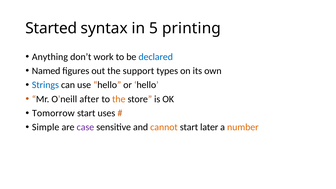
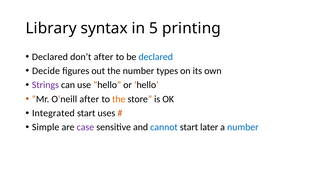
Started: Started -> Library
Anything at (50, 57): Anything -> Declared
don’t work: work -> after
Named: Named -> Decide
the support: support -> number
Strings colour: blue -> purple
Tomorrow: Tomorrow -> Integrated
cannot colour: orange -> blue
number at (243, 127) colour: orange -> blue
